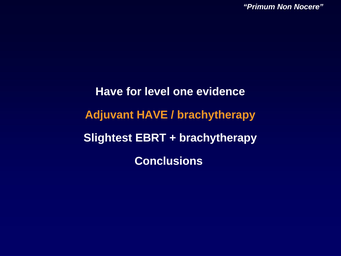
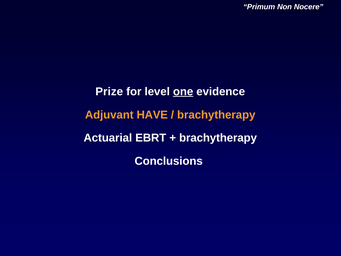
Have at (109, 91): Have -> Prize
one underline: none -> present
Slightest: Slightest -> Actuarial
